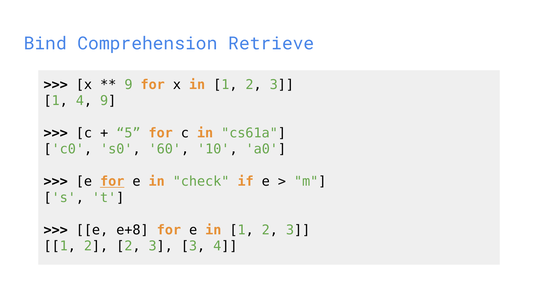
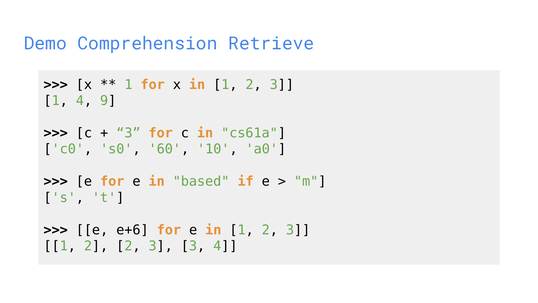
Bind: Bind -> Demo
9 at (128, 84): 9 -> 1
5 at (128, 133): 5 -> 3
for at (112, 181) underline: present -> none
check: check -> based
e+8: e+8 -> e+6
